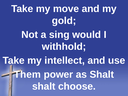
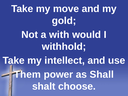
sing: sing -> with
as Shalt: Shalt -> Shall
